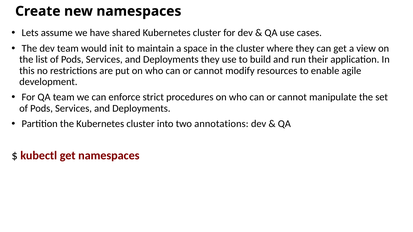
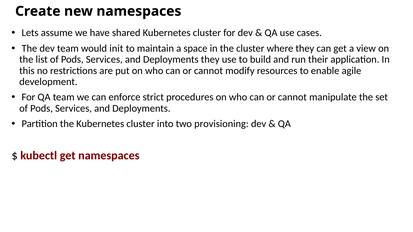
annotations: annotations -> provisioning
